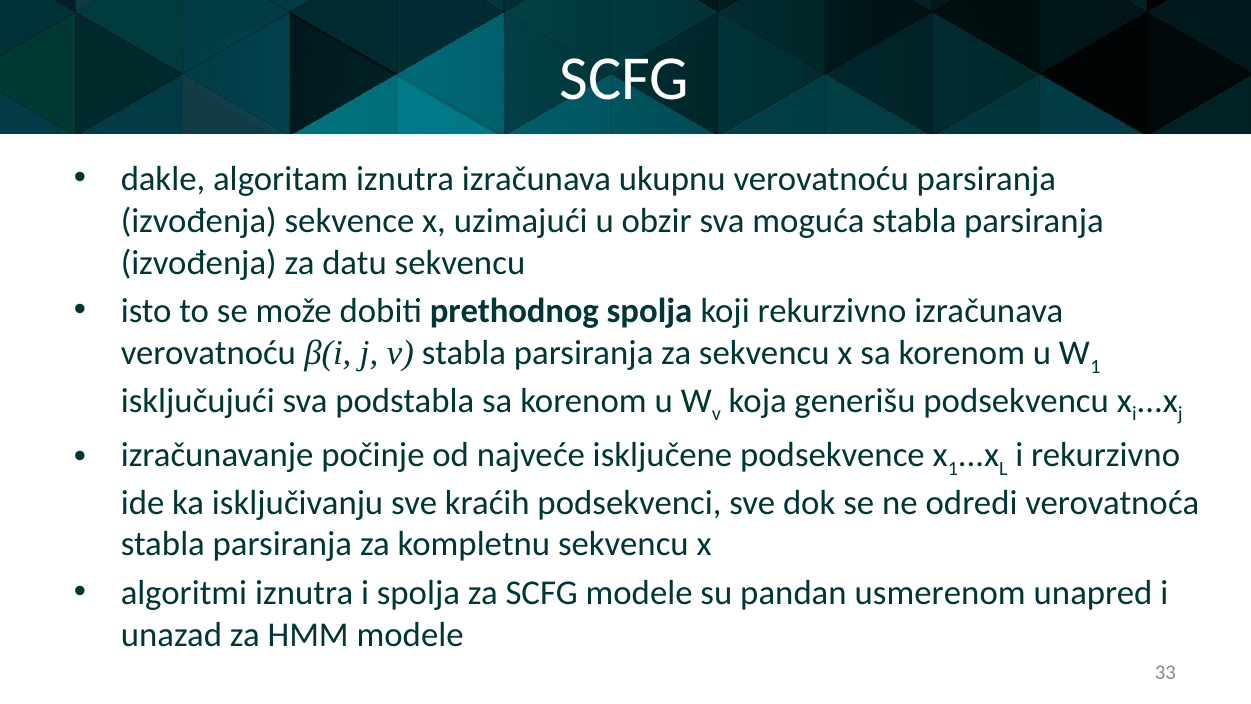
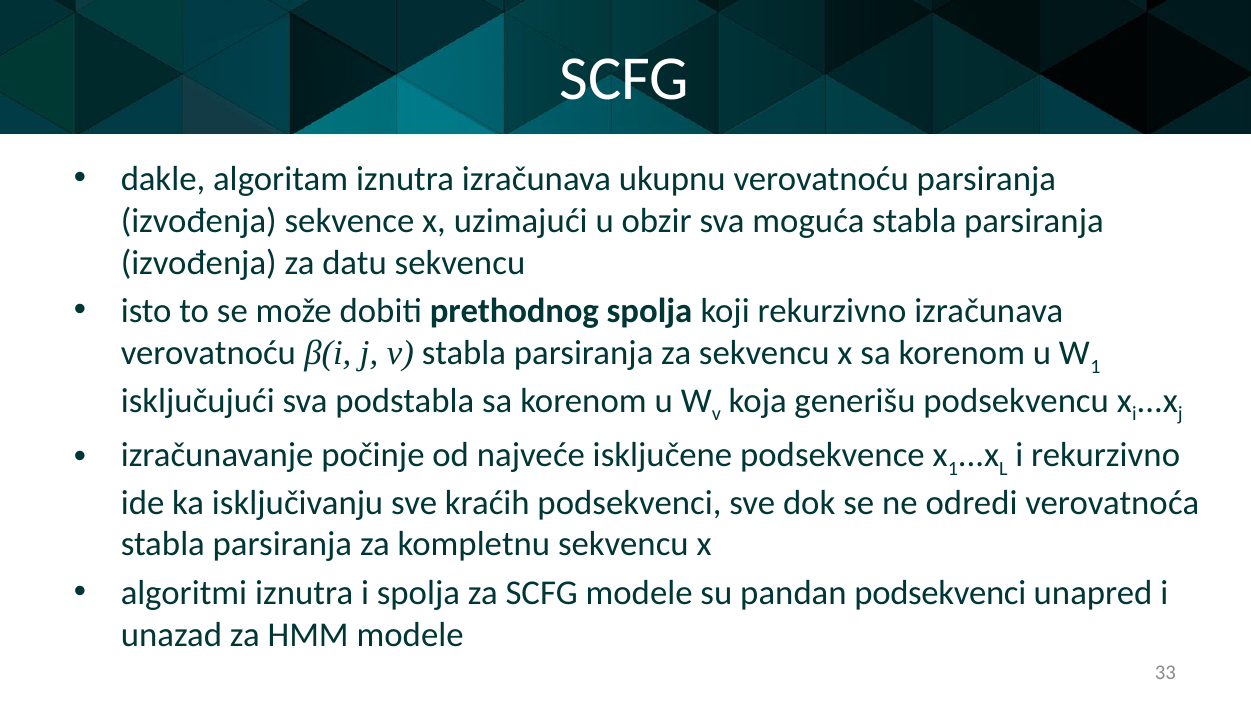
pandan usmerenom: usmerenom -> podsekvenci
